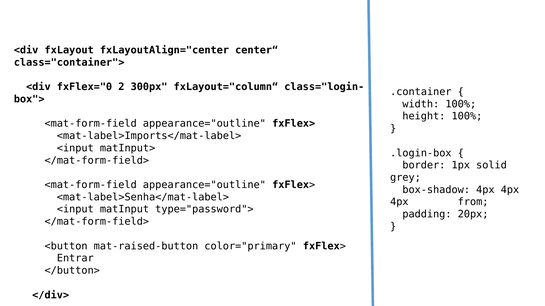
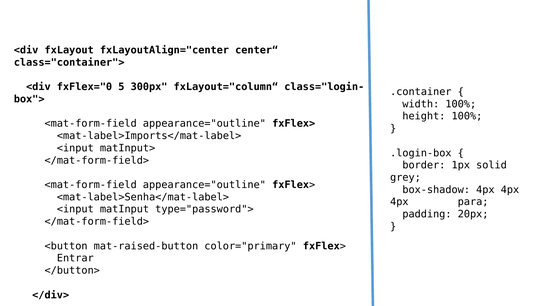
2: 2 -> 5
from: from -> para
